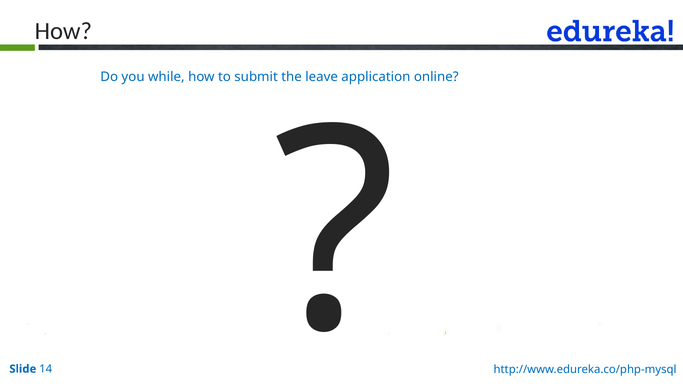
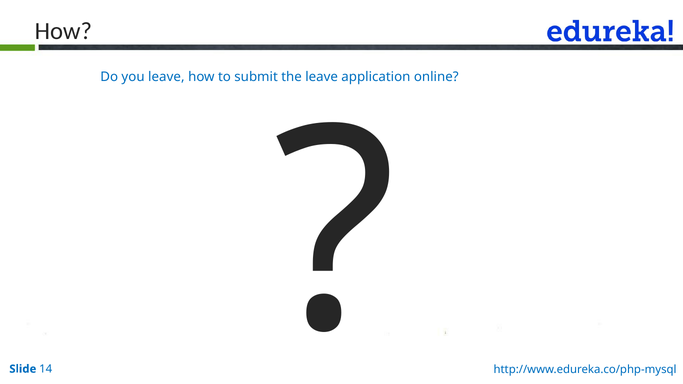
you while: while -> leave
